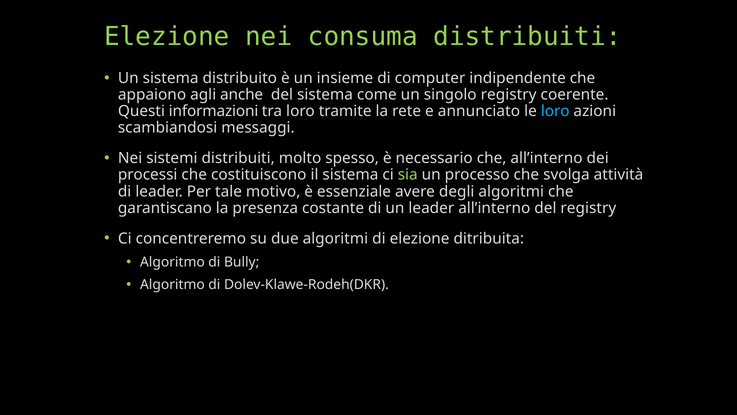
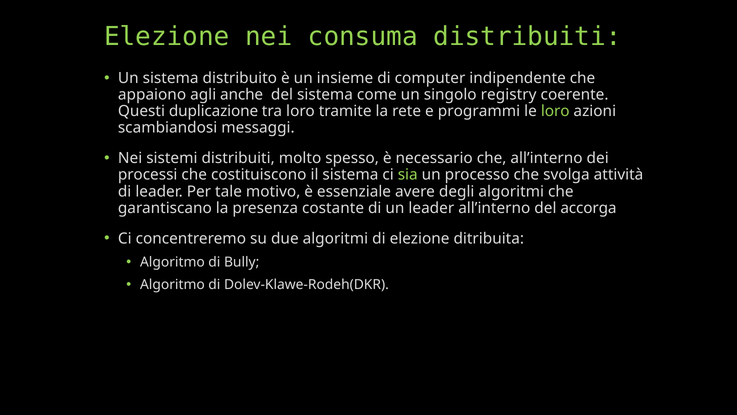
informazioni: informazioni -> duplicazione
annunciato: annunciato -> programmi
loro at (555, 111) colour: light blue -> light green
del registry: registry -> accorga
